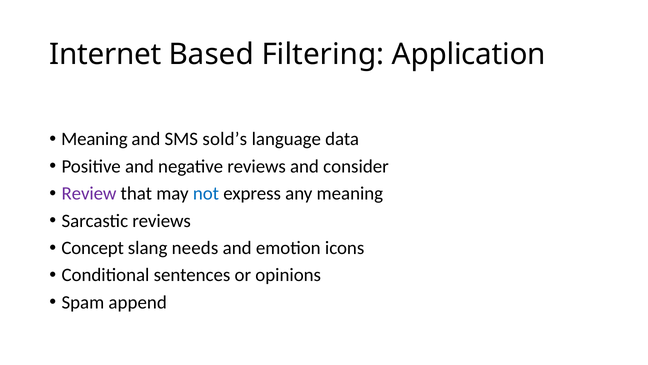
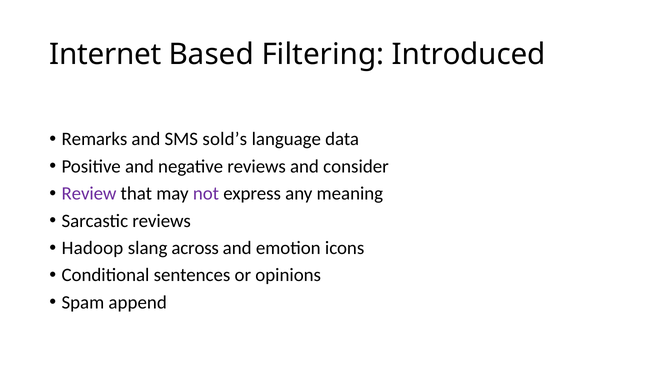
Application: Application -> Introduced
Meaning at (94, 139): Meaning -> Remarks
not colour: blue -> purple
Concept: Concept -> Hadoop
needs: needs -> across
